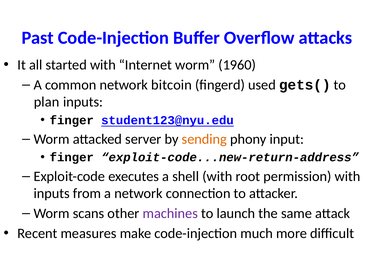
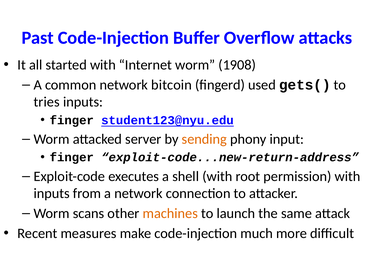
1960: 1960 -> 1908
plan: plan -> tries
machines colour: purple -> orange
